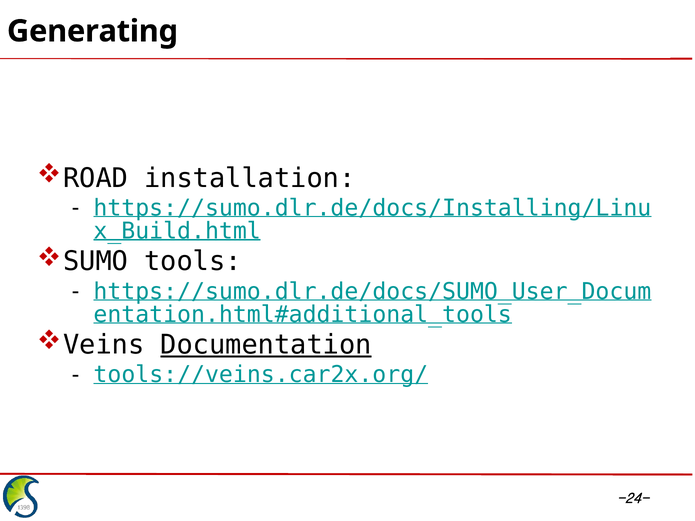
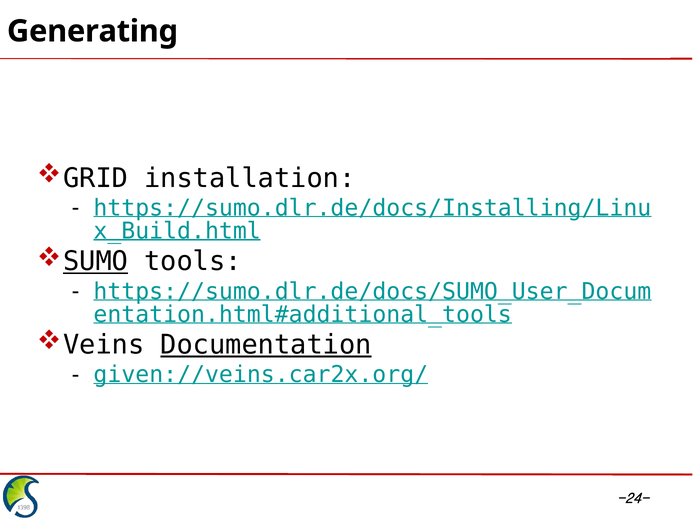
ROAD: ROAD -> GRID
SUMO underline: none -> present
tools://veins.car2x.org/: tools://veins.car2x.org/ -> given://veins.car2x.org/
